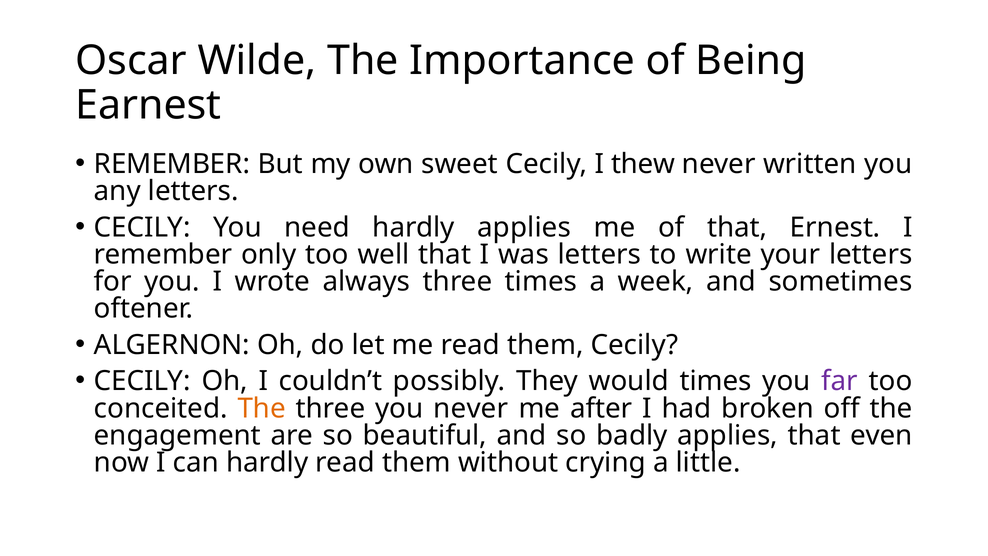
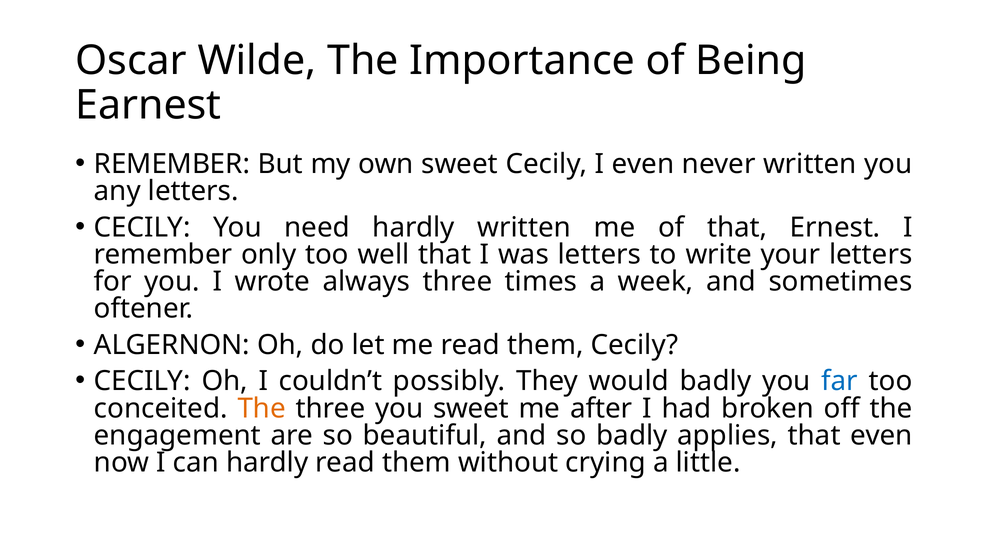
I thew: thew -> even
hardly applies: applies -> written
would times: times -> badly
far colour: purple -> blue
you never: never -> sweet
